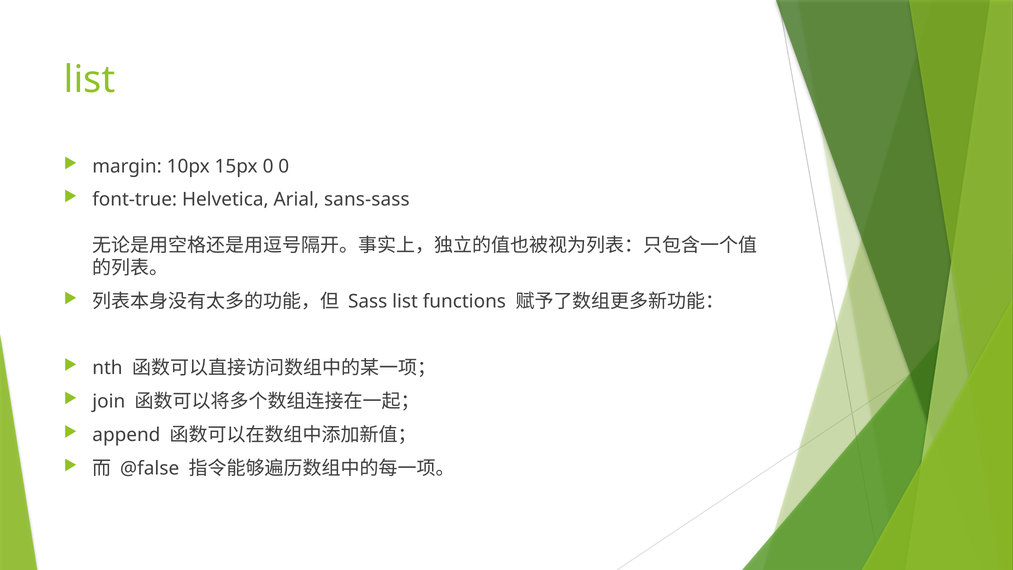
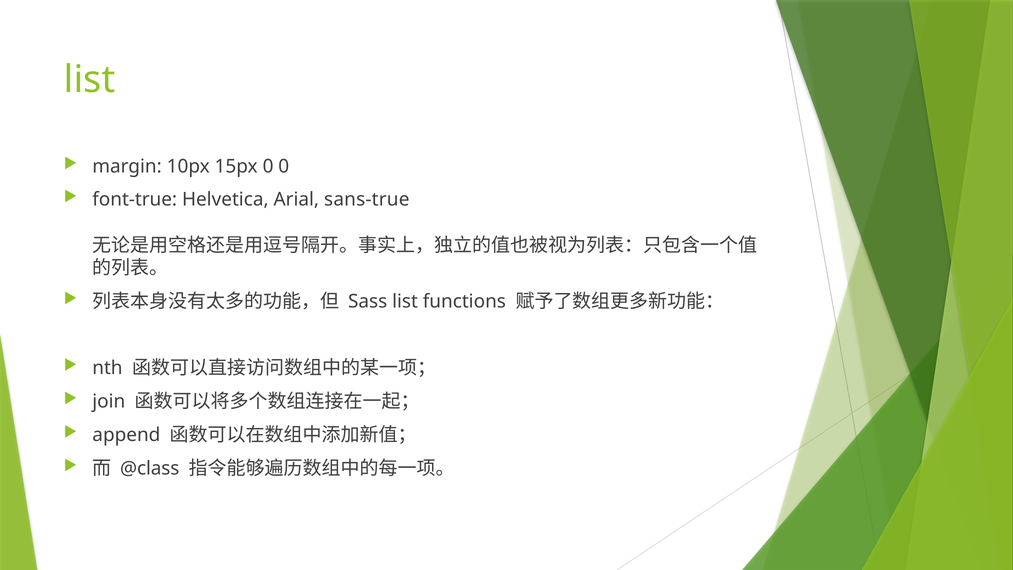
sans-sass: sans-sass -> sans-true
@false: @false -> @class
